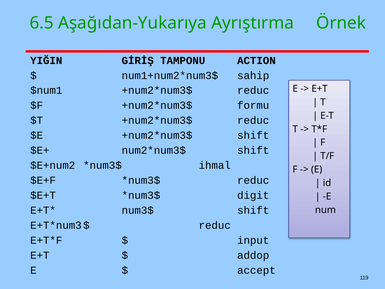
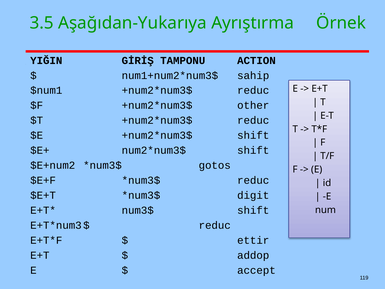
6.5: 6.5 -> 3.5
formu: formu -> other
ihmal: ihmal -> gotos
input: input -> ettir
